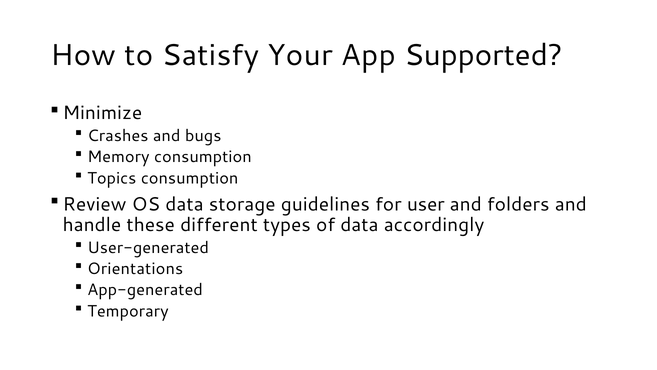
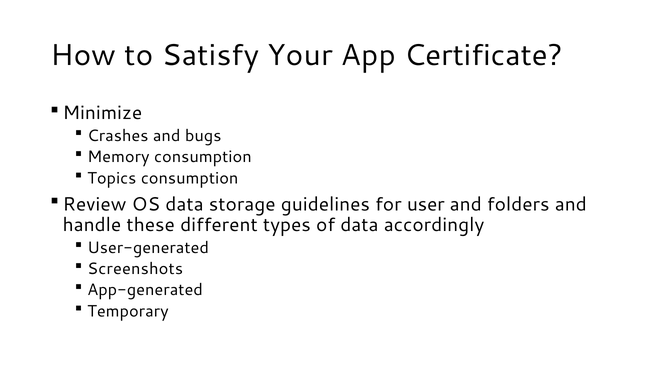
Supported: Supported -> Certificate
Orientations: Orientations -> Screenshots
